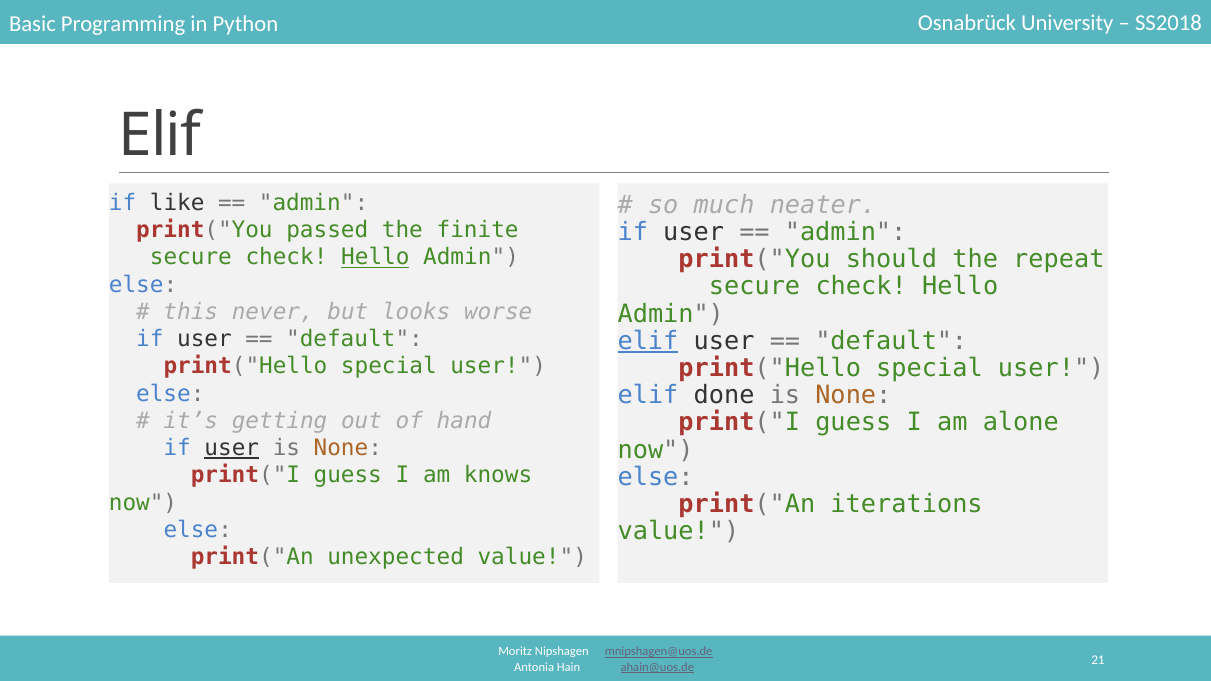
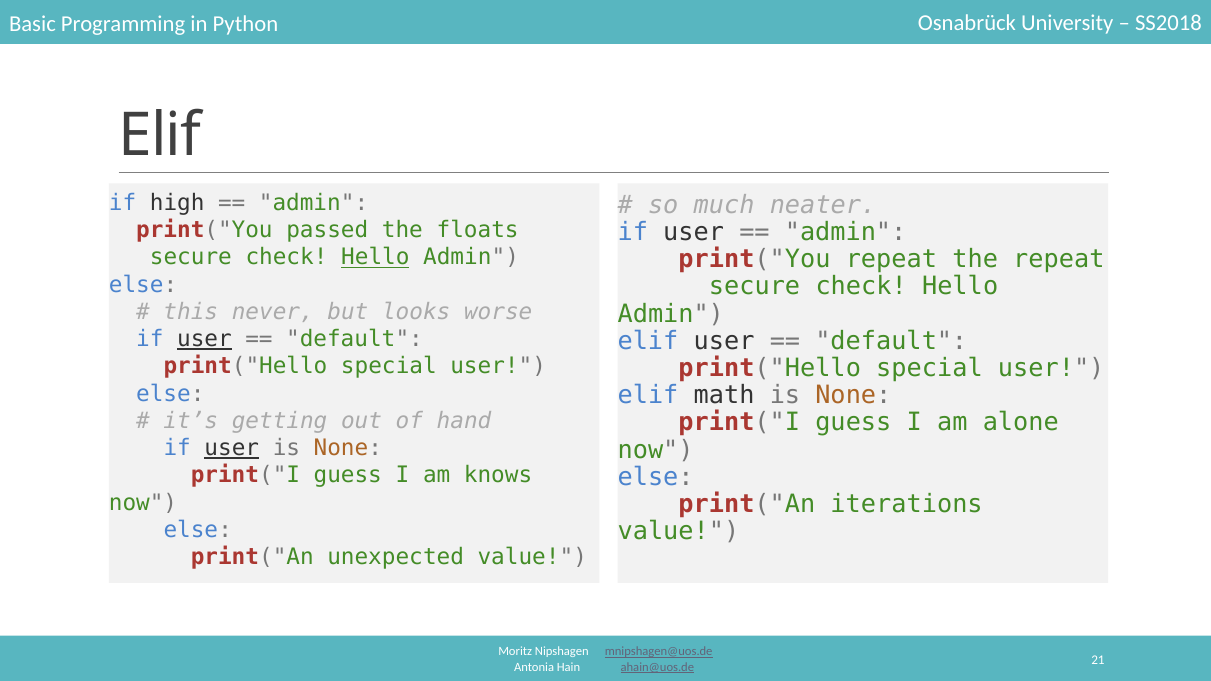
like: like -> high
finite: finite -> floats
print("You should: should -> repeat
user at (204, 339) underline: none -> present
elif at (648, 341) underline: present -> none
done: done -> math
